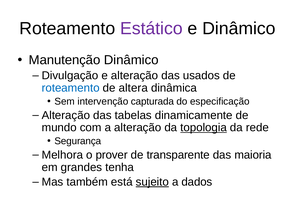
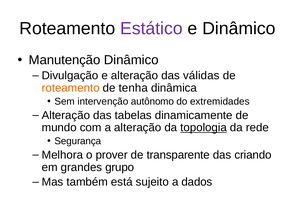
usados: usados -> válidas
roteamento at (71, 88) colour: blue -> orange
altera: altera -> tenha
capturada: capturada -> autônomo
especificação: especificação -> extremidades
maioria: maioria -> criando
tenha: tenha -> grupo
sujeito underline: present -> none
